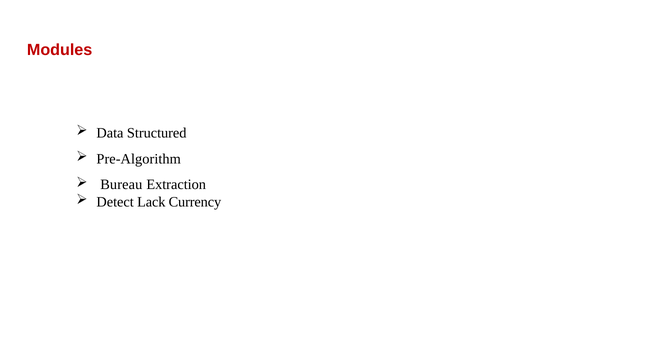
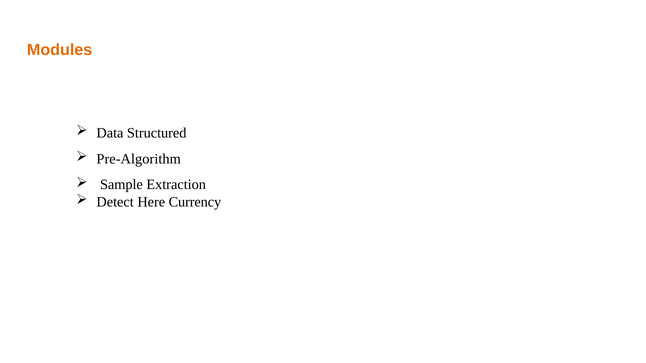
Modules colour: red -> orange
Bureau: Bureau -> Sample
Lack: Lack -> Here
